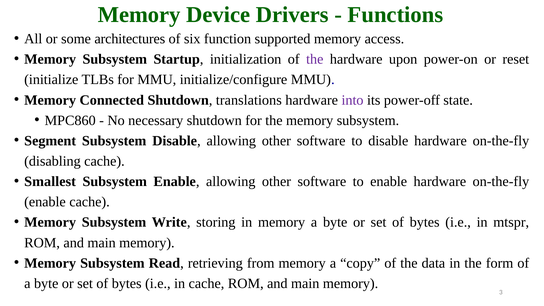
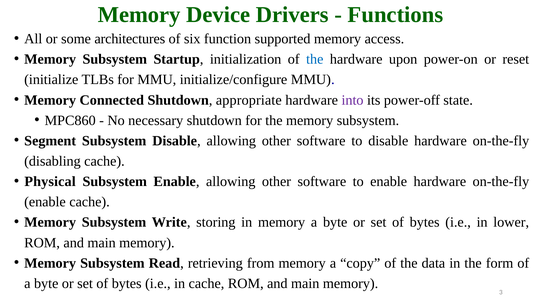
the at (315, 59) colour: purple -> blue
translations: translations -> appropriate
Smallest: Smallest -> Physical
mtspr: mtspr -> lower
